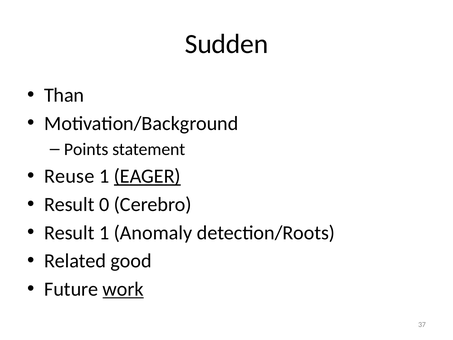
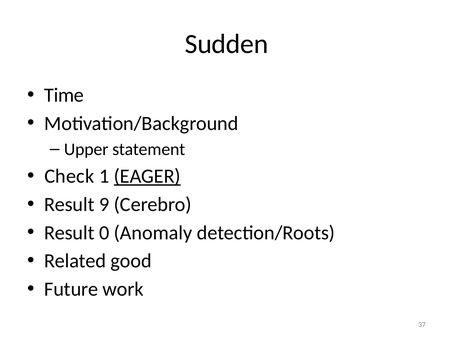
Than: Than -> Time
Points: Points -> Upper
Reuse: Reuse -> Check
0: 0 -> 9
Result 1: 1 -> 0
work underline: present -> none
